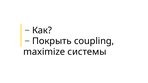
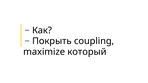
системы: системы -> который
